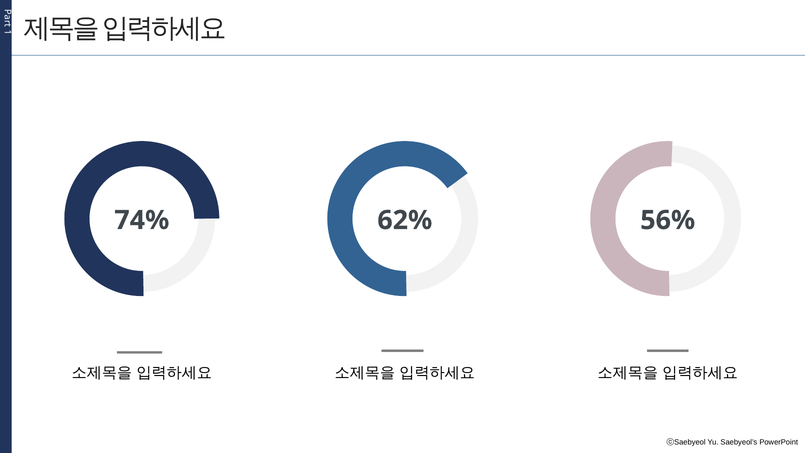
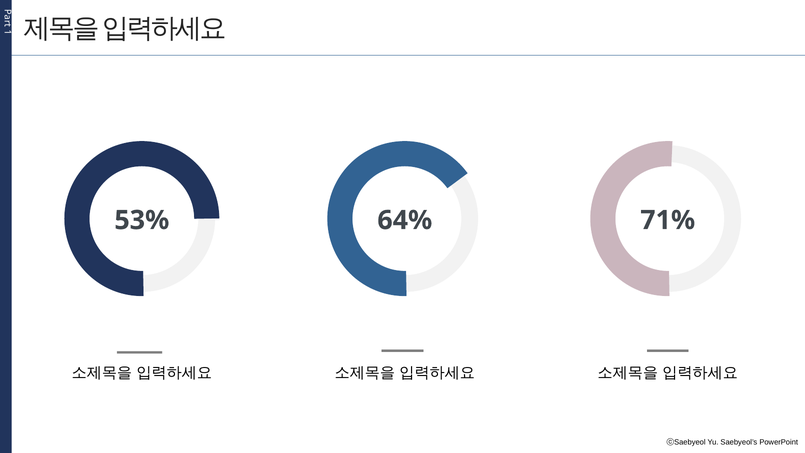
74%: 74% -> 53%
62%: 62% -> 64%
56%: 56% -> 71%
